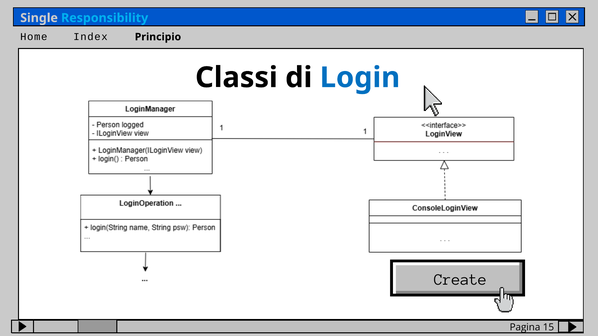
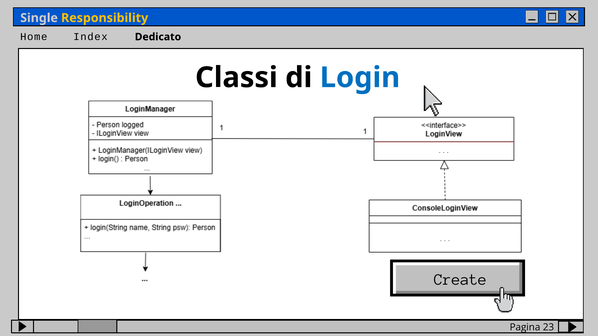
Responsibility colour: light blue -> yellow
Principio: Principio -> Dedicato
15: 15 -> 23
